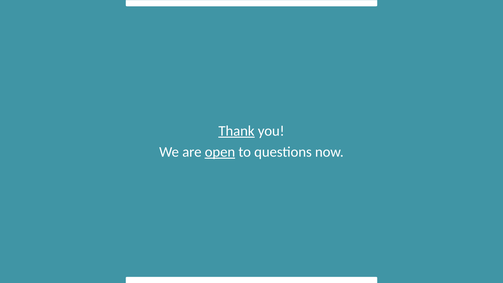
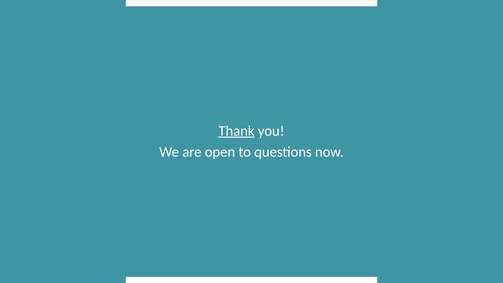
open underline: present -> none
